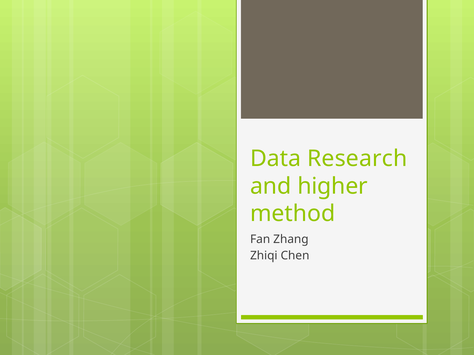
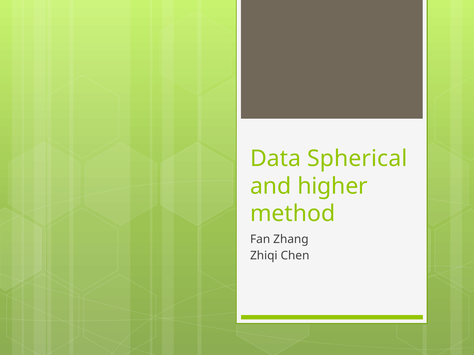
Research: Research -> Spherical
